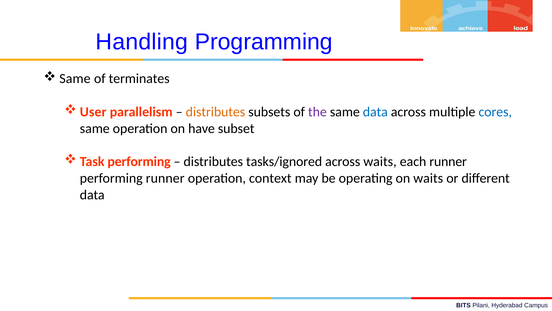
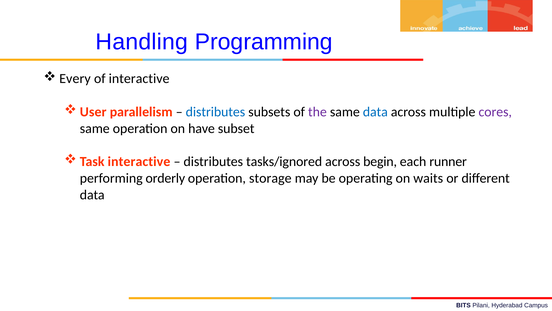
Same at (75, 79): Same -> Every
of terminates: terminates -> interactive
distributes at (215, 112) colour: orange -> blue
cores colour: blue -> purple
Task performing: performing -> interactive
across waits: waits -> begin
performing runner: runner -> orderly
context: context -> storage
